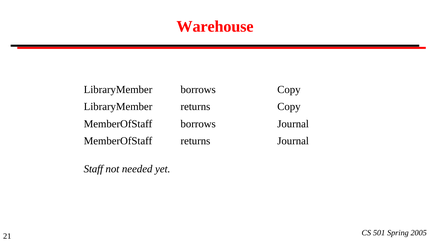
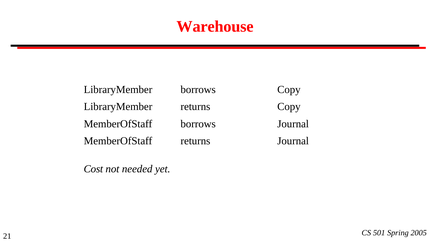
Staff: Staff -> Cost
